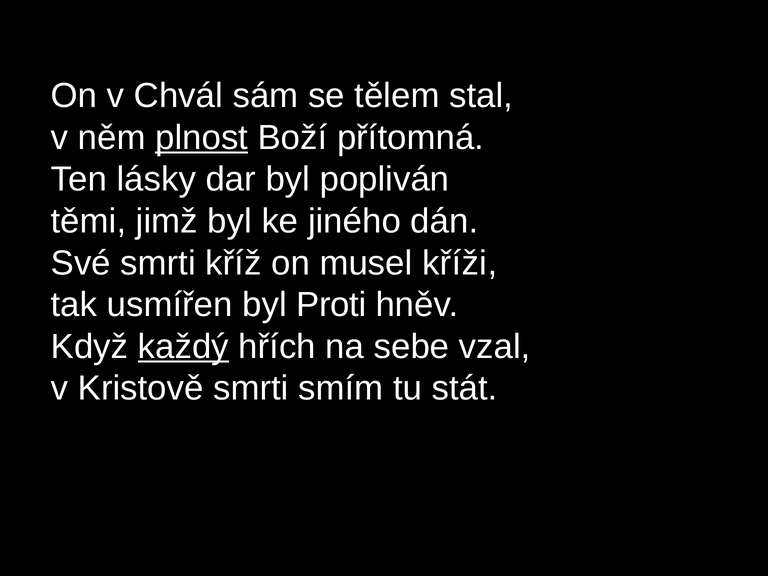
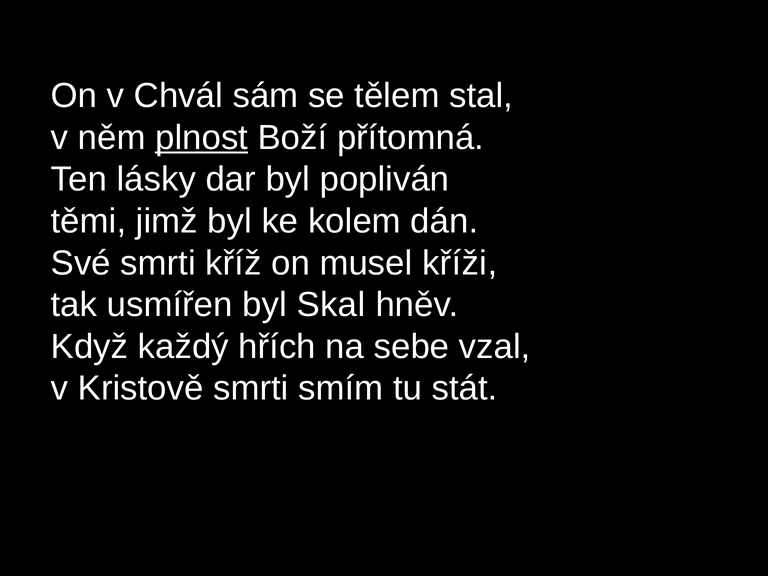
jiného: jiného -> kolem
Proti: Proti -> Skal
každý underline: present -> none
